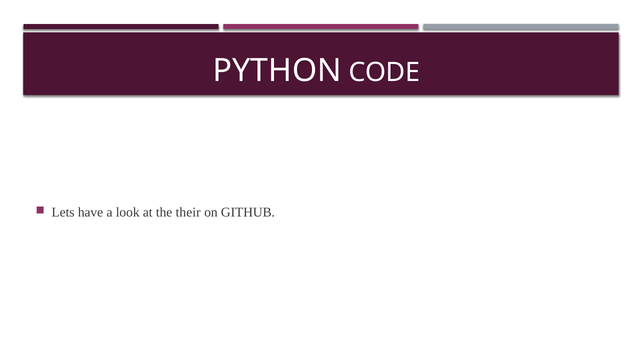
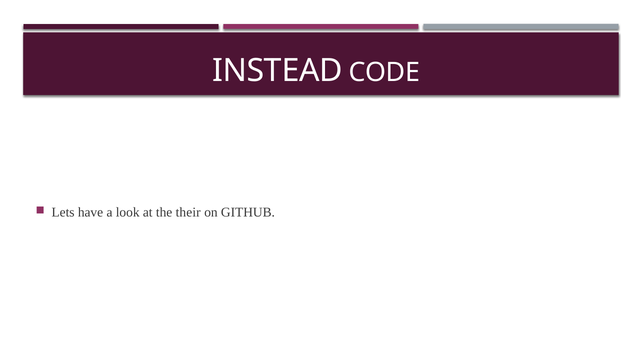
PYTHON: PYTHON -> INSTEAD
